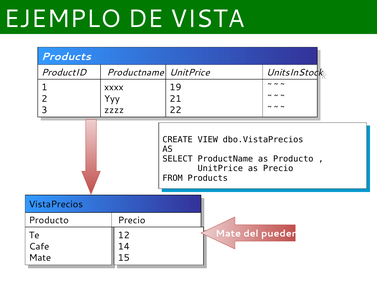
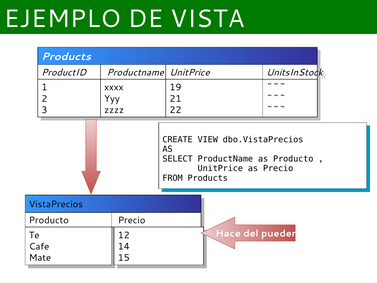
Mate at (228, 233): Mate -> Hace
